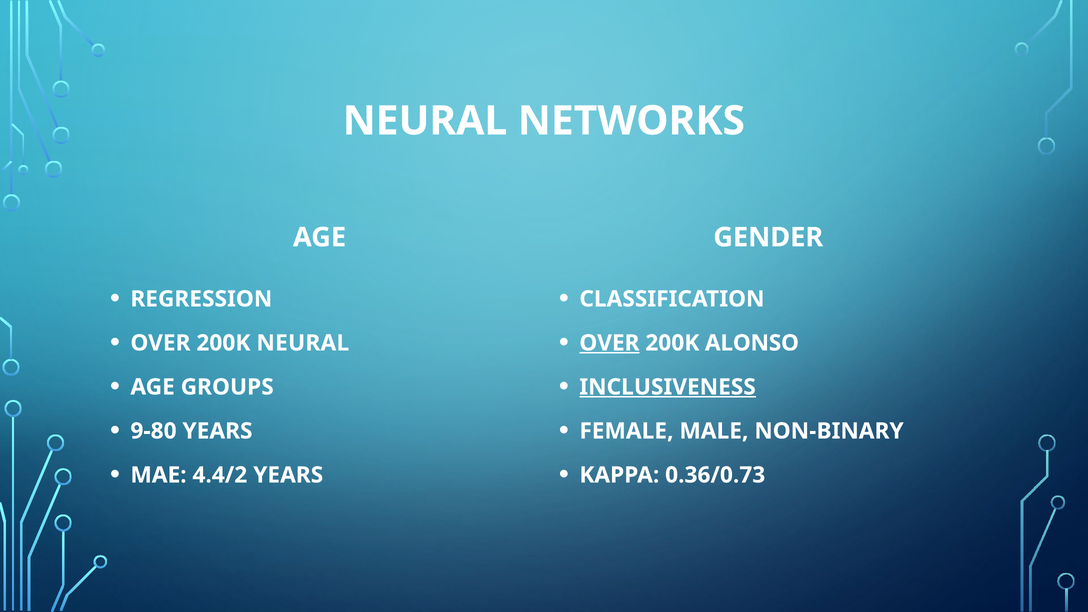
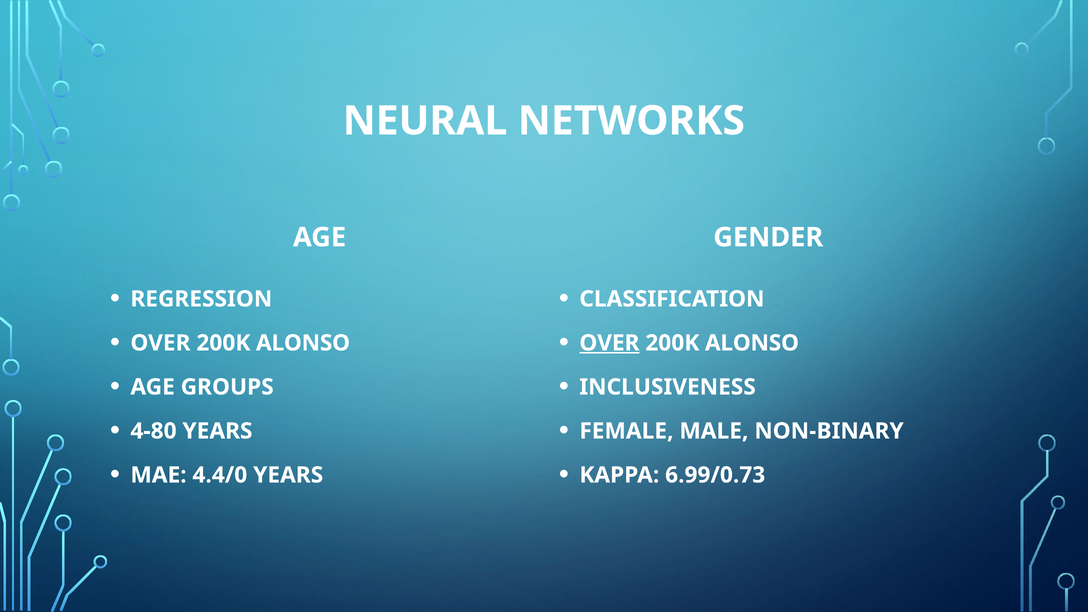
NEURAL at (303, 343): NEURAL -> ALONSO
INCLUSIVENESS underline: present -> none
9-80: 9-80 -> 4-80
4.4/2: 4.4/2 -> 4.4/0
0.36/0.73: 0.36/0.73 -> 6.99/0.73
